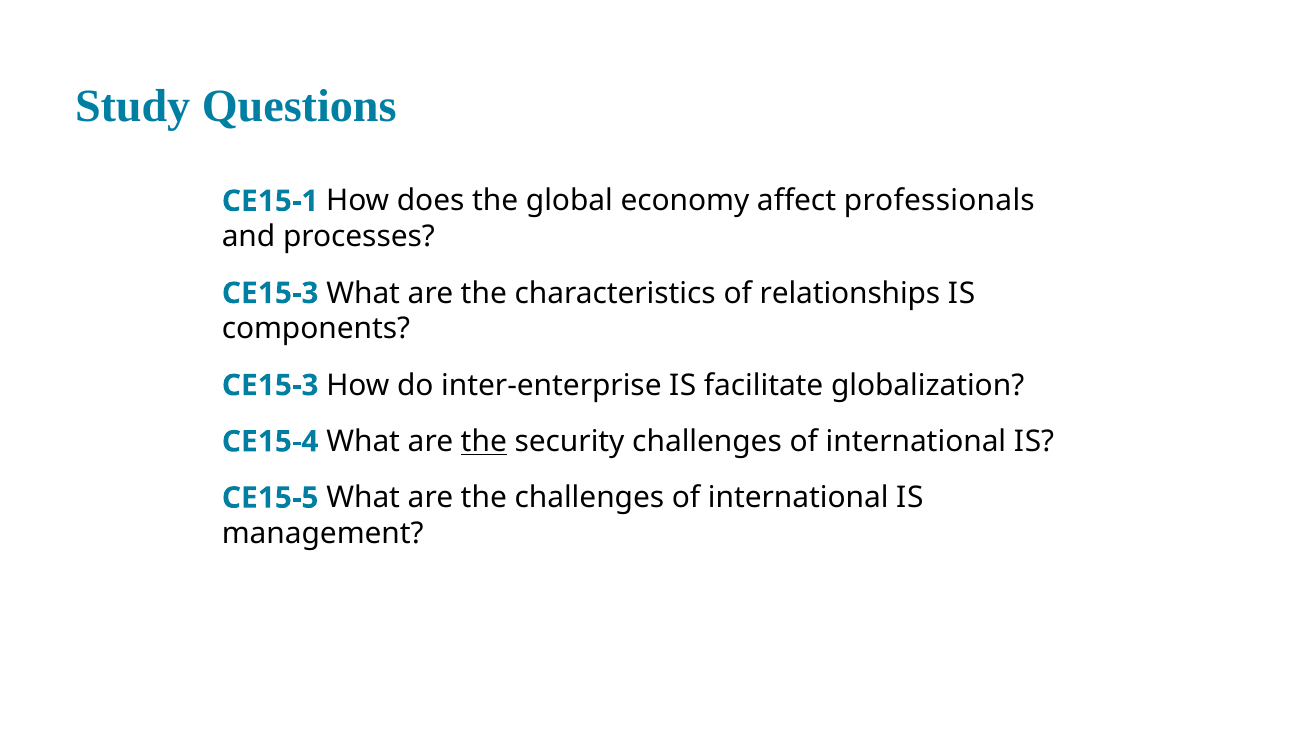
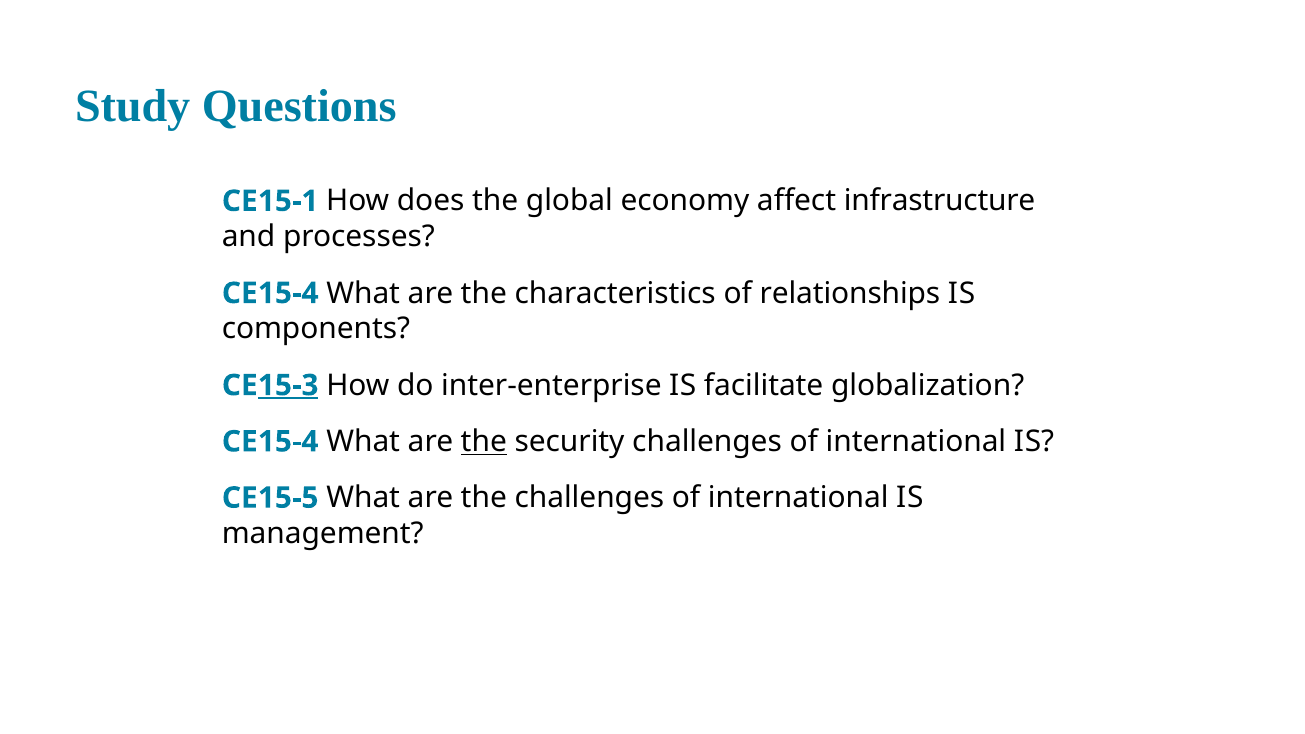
professionals: professionals -> infrastructure
15-3 at (288, 293): 15-3 -> 15-4
15-3 at (288, 385) underline: none -> present
